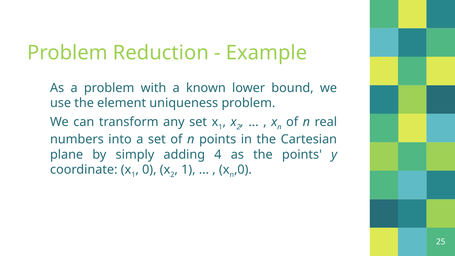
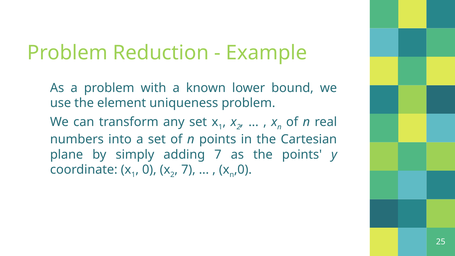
adding 4: 4 -> 7
1 at (188, 170): 1 -> 7
